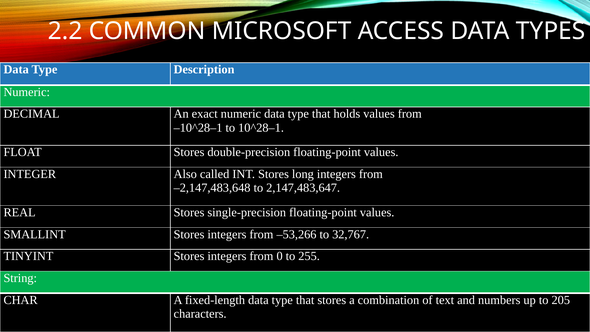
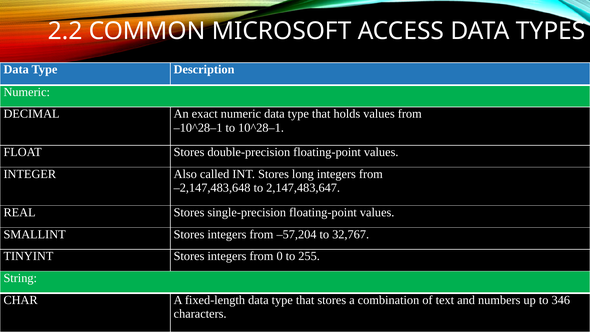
–53,266: –53,266 -> –57,204
205: 205 -> 346
